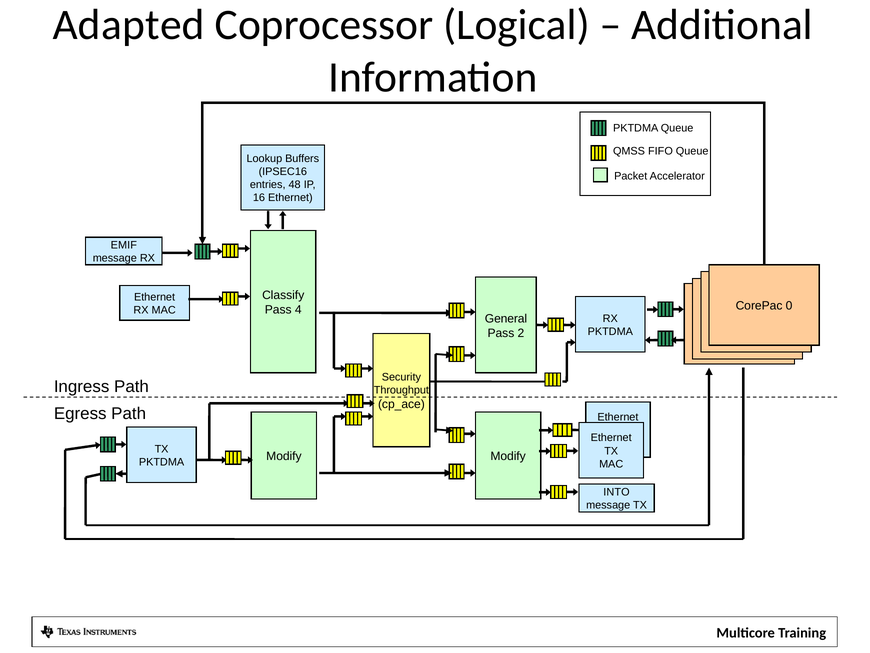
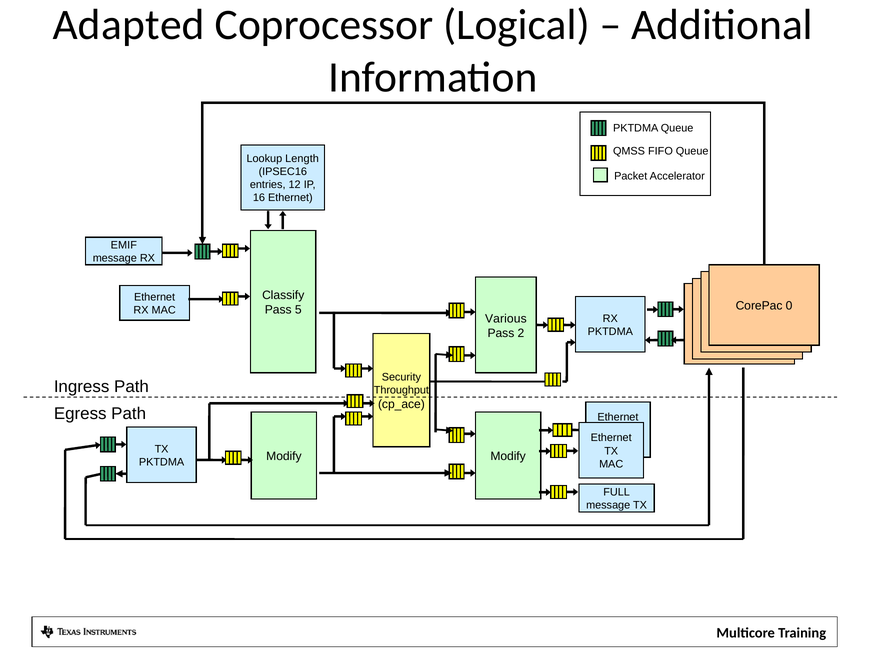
Buffers: Buffers -> Length
48: 48 -> 12
4: 4 -> 5
General: General -> Various
INTO: INTO -> FULL
